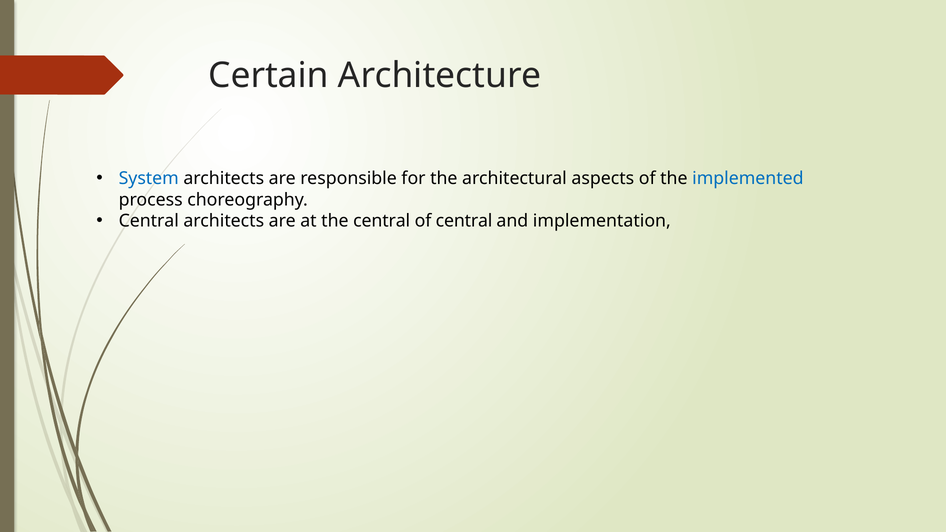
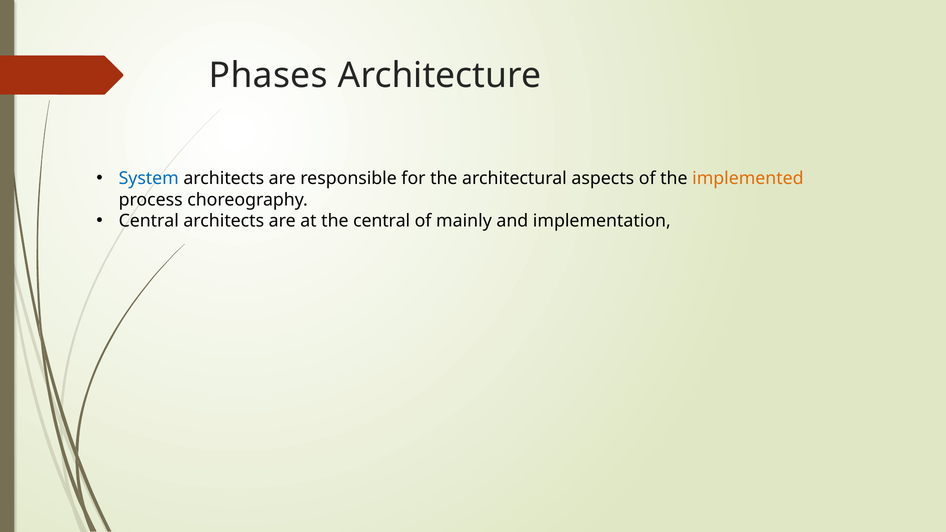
Certain: Certain -> Phases
implemented colour: blue -> orange
of central: central -> mainly
